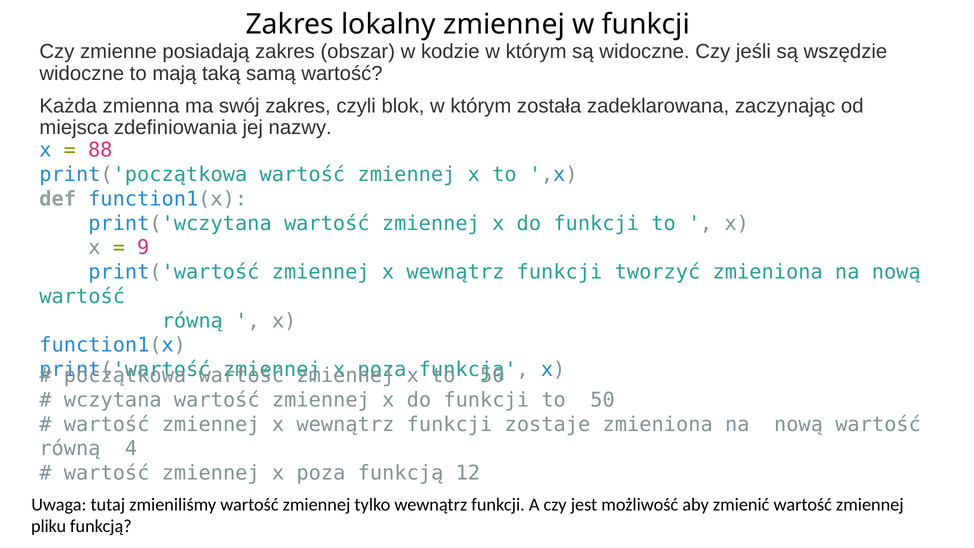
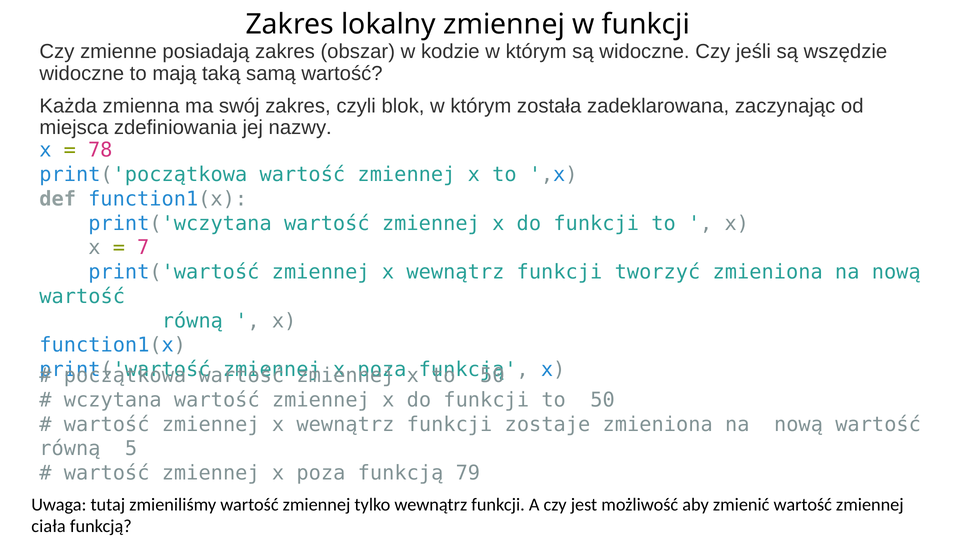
88: 88 -> 78
9: 9 -> 7
4: 4 -> 5
12: 12 -> 79
pliku: pliku -> ciała
